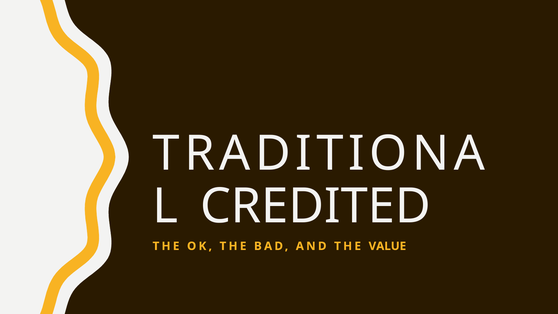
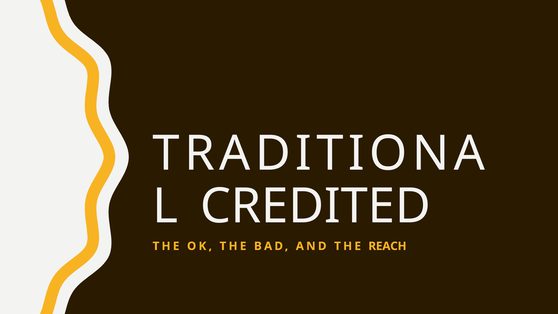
VALUE: VALUE -> REACH
